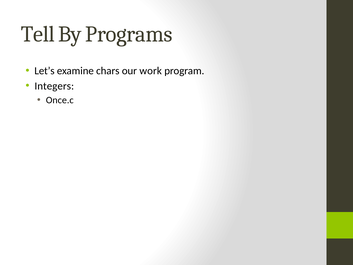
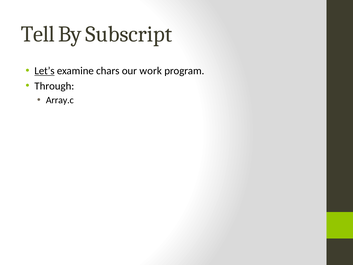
Programs: Programs -> Subscript
Let’s underline: none -> present
Integers: Integers -> Through
Once.c: Once.c -> Array.c
